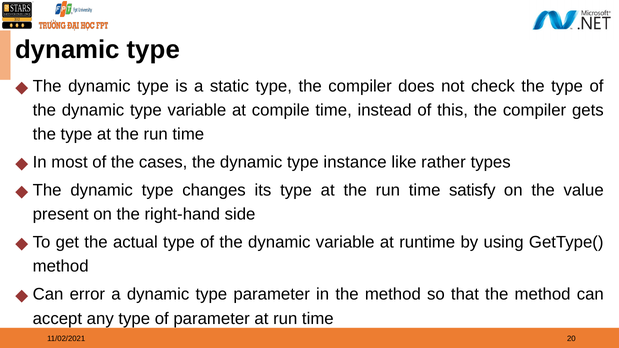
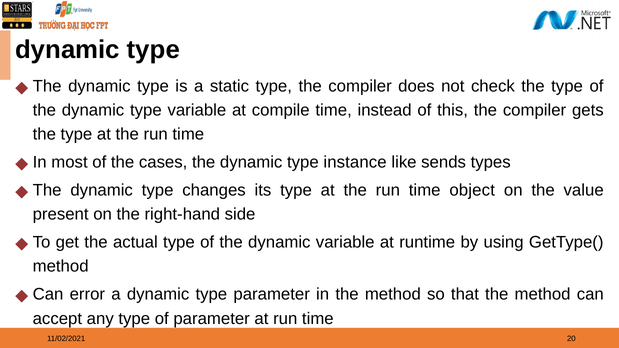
rather: rather -> sends
satisfy: satisfy -> object
